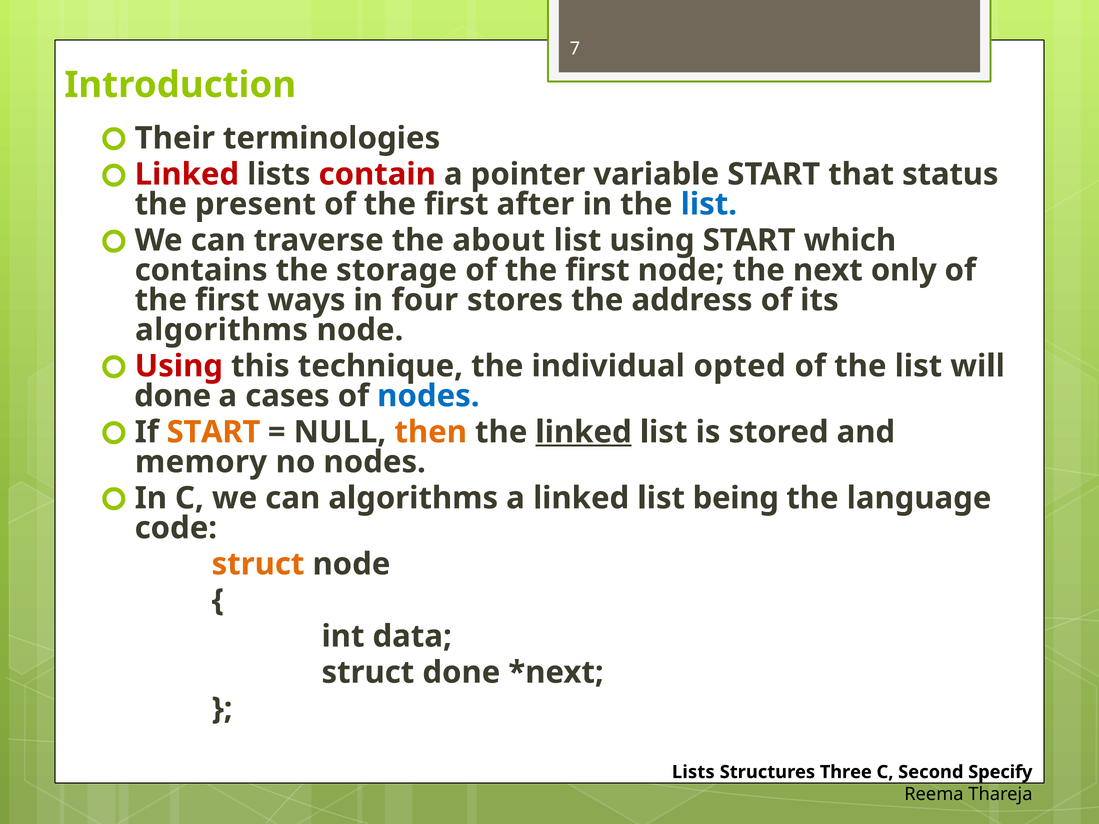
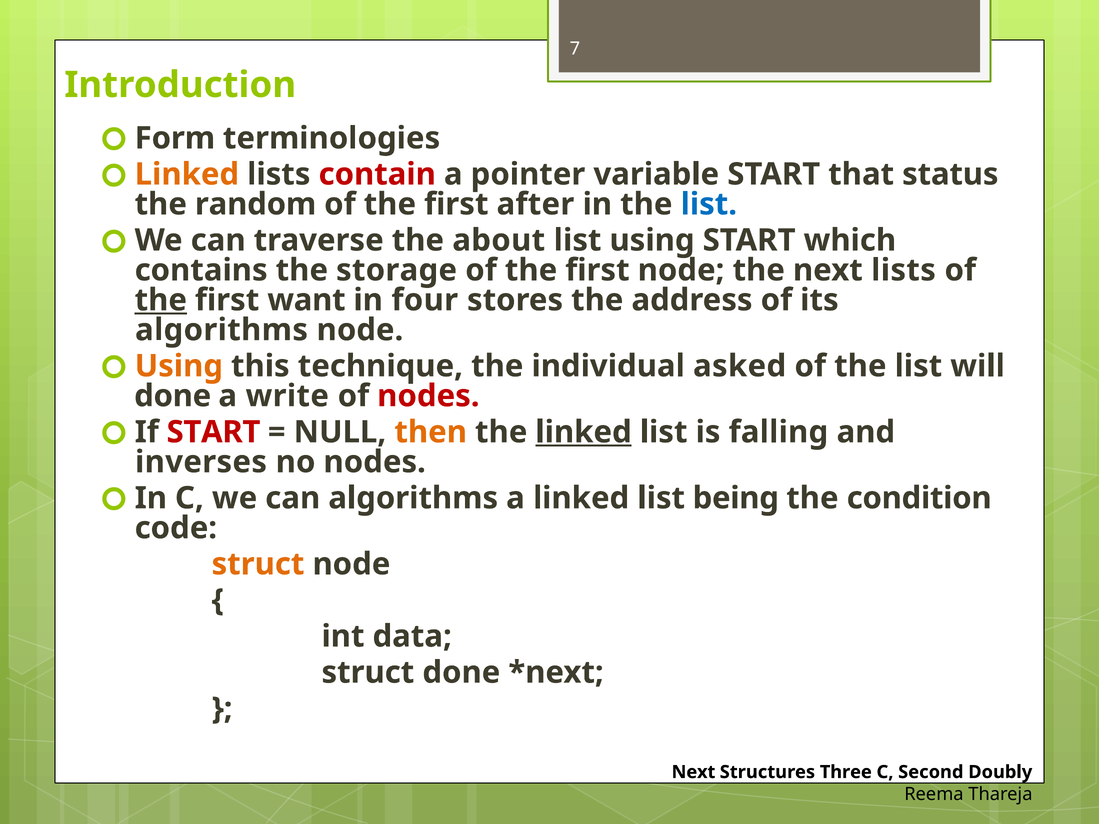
Their: Their -> Form
Linked at (187, 174) colour: red -> orange
present: present -> random
next only: only -> lists
the at (161, 300) underline: none -> present
ways: ways -> want
Using at (179, 366) colour: red -> orange
opted: opted -> asked
cases: cases -> write
nodes at (428, 396) colour: blue -> red
START at (213, 432) colour: orange -> red
stored: stored -> falling
memory: memory -> inverses
language: language -> condition
Lists at (693, 772): Lists -> Next
Specify: Specify -> Doubly
